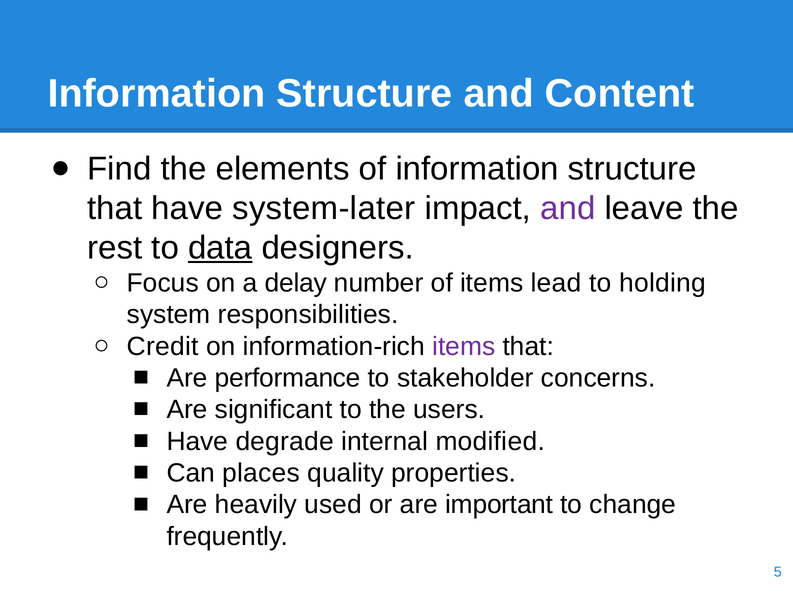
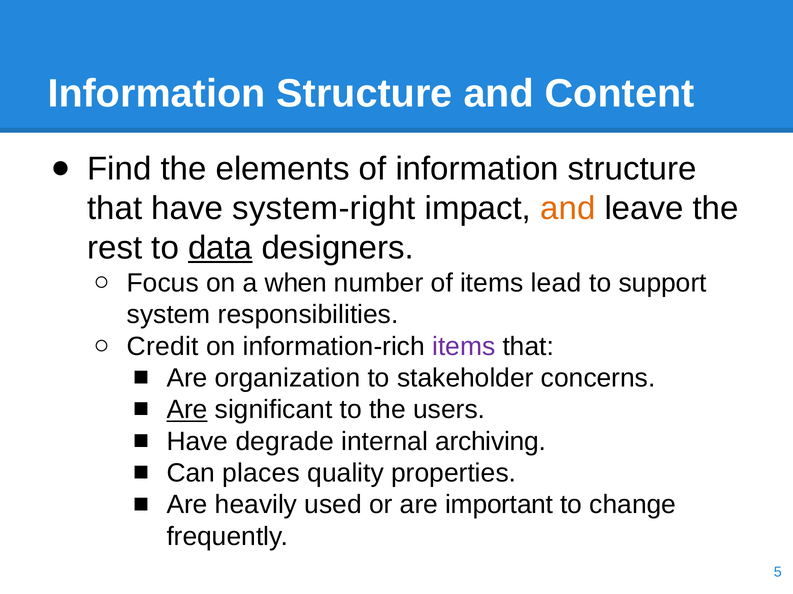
system-later: system-later -> system-right
and at (568, 208) colour: purple -> orange
delay: delay -> when
holding: holding -> support
performance: performance -> organization
Are at (187, 410) underline: none -> present
modified: modified -> archiving
